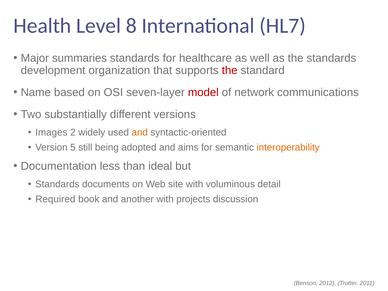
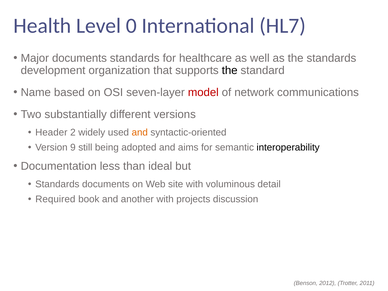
8: 8 -> 0
Major summaries: summaries -> documents
the at (230, 70) colour: red -> black
Images: Images -> Header
5: 5 -> 9
interoperability colour: orange -> black
